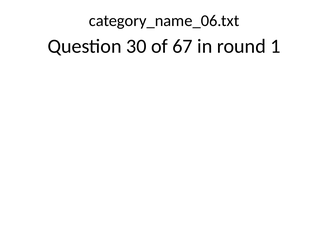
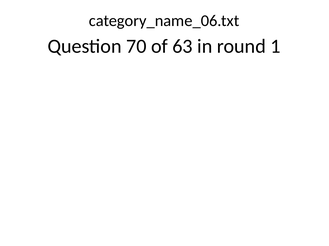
30: 30 -> 70
67: 67 -> 63
